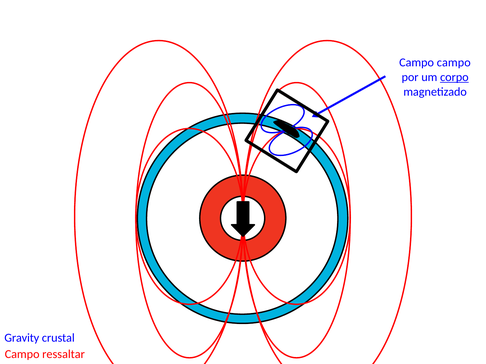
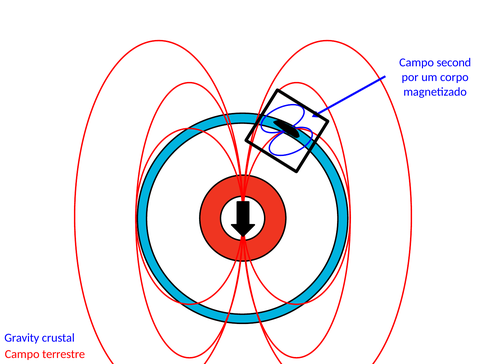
Campo campo: campo -> second
corpo underline: present -> none
ressaltar: ressaltar -> terrestre
